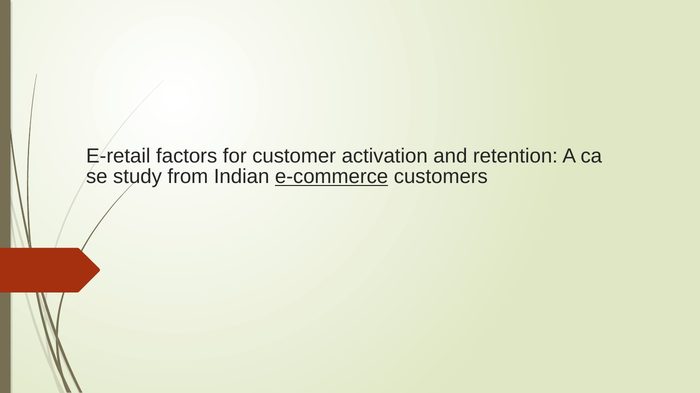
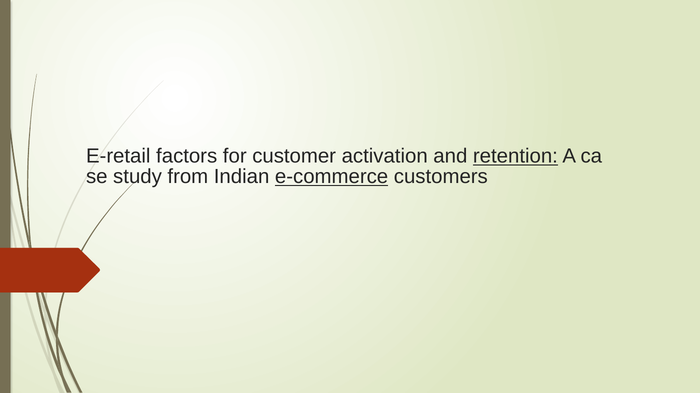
retention underline: none -> present
